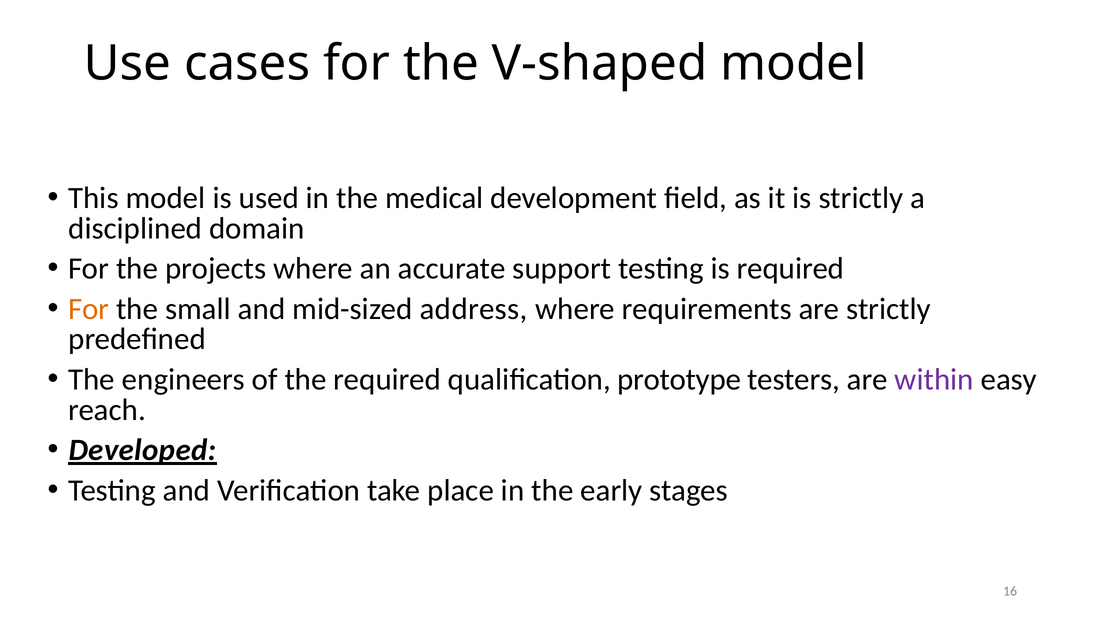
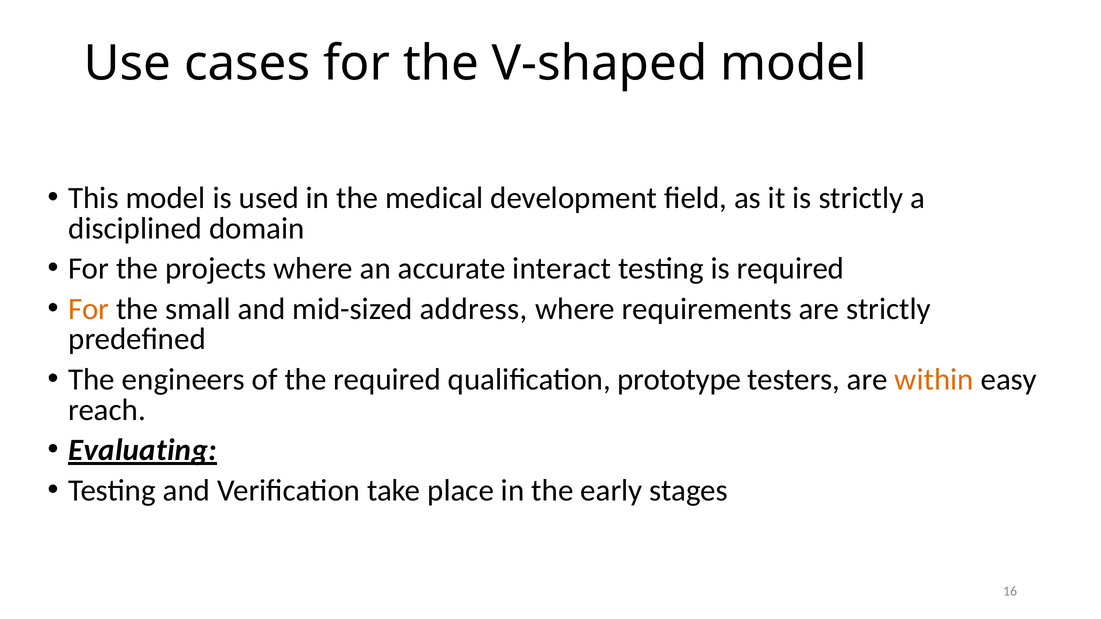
support: support -> interact
within colour: purple -> orange
Developed: Developed -> Evaluating
